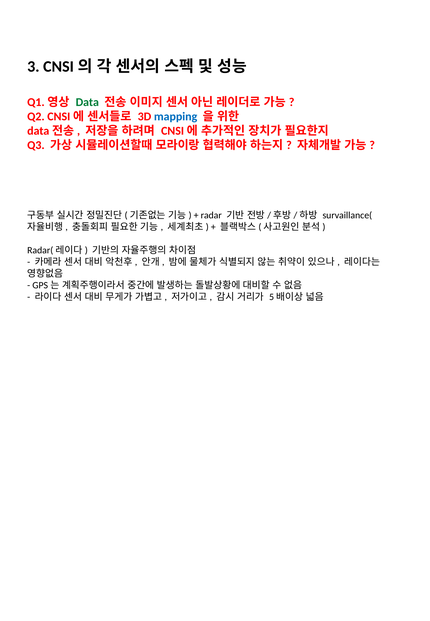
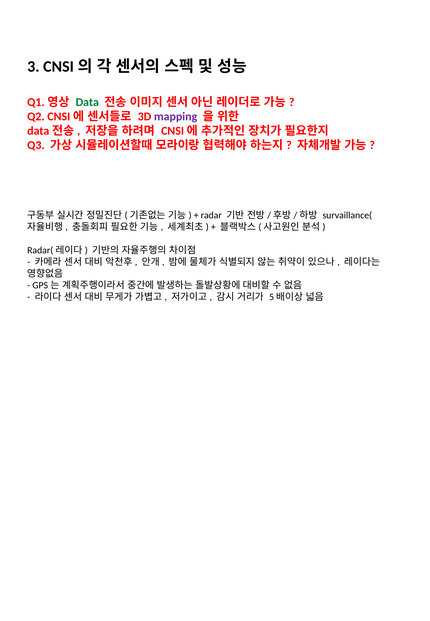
mapping colour: blue -> purple
